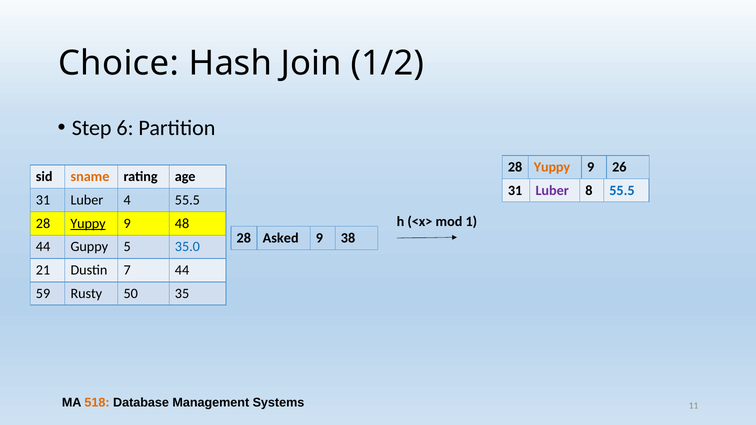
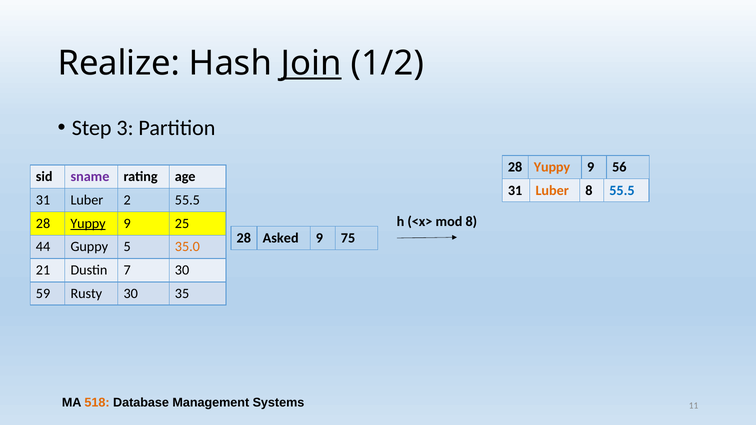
Choice: Choice -> Realize
Join underline: none -> present
6: 6 -> 3
26: 26 -> 56
sname colour: orange -> purple
Luber at (552, 191) colour: purple -> orange
4: 4 -> 2
mod 1: 1 -> 8
48: 48 -> 25
38: 38 -> 75
35.0 colour: blue -> orange
7 44: 44 -> 30
Rusty 50: 50 -> 30
